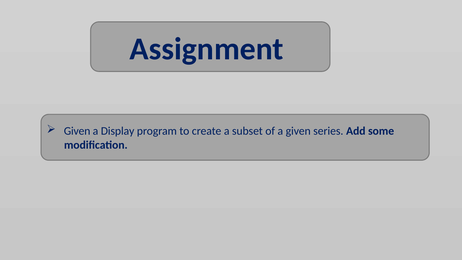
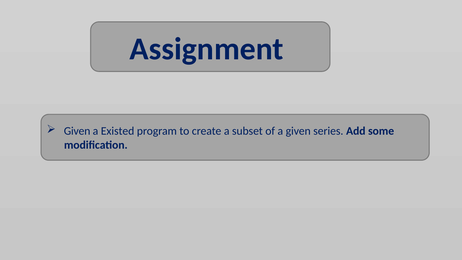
Display: Display -> Existed
